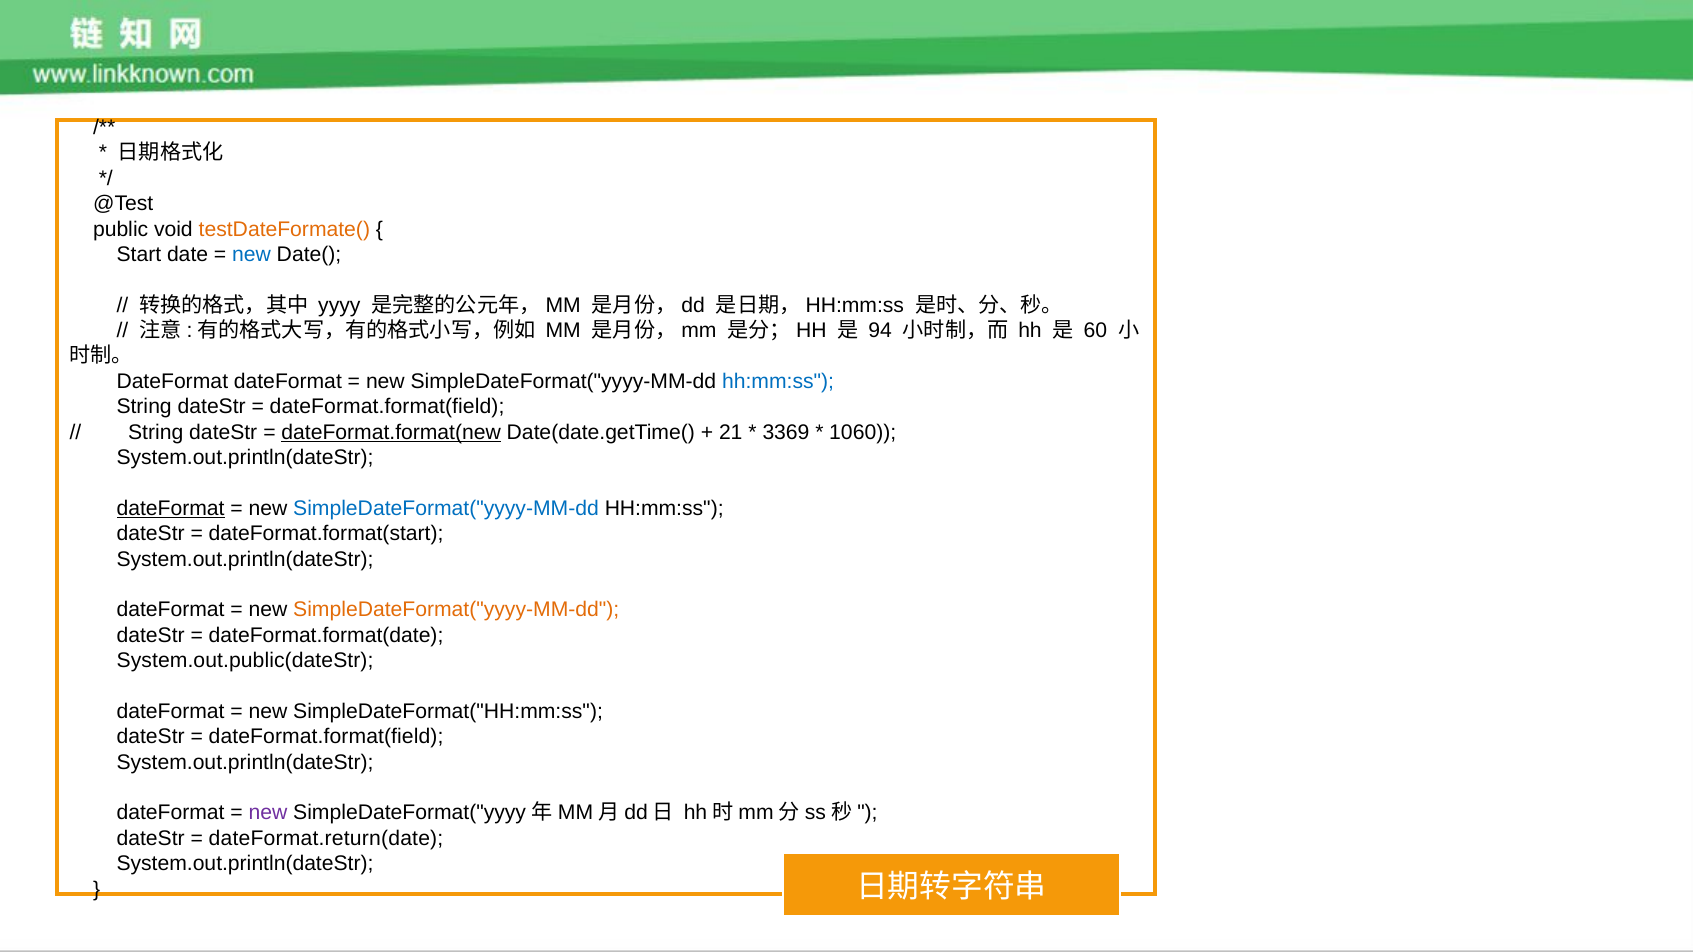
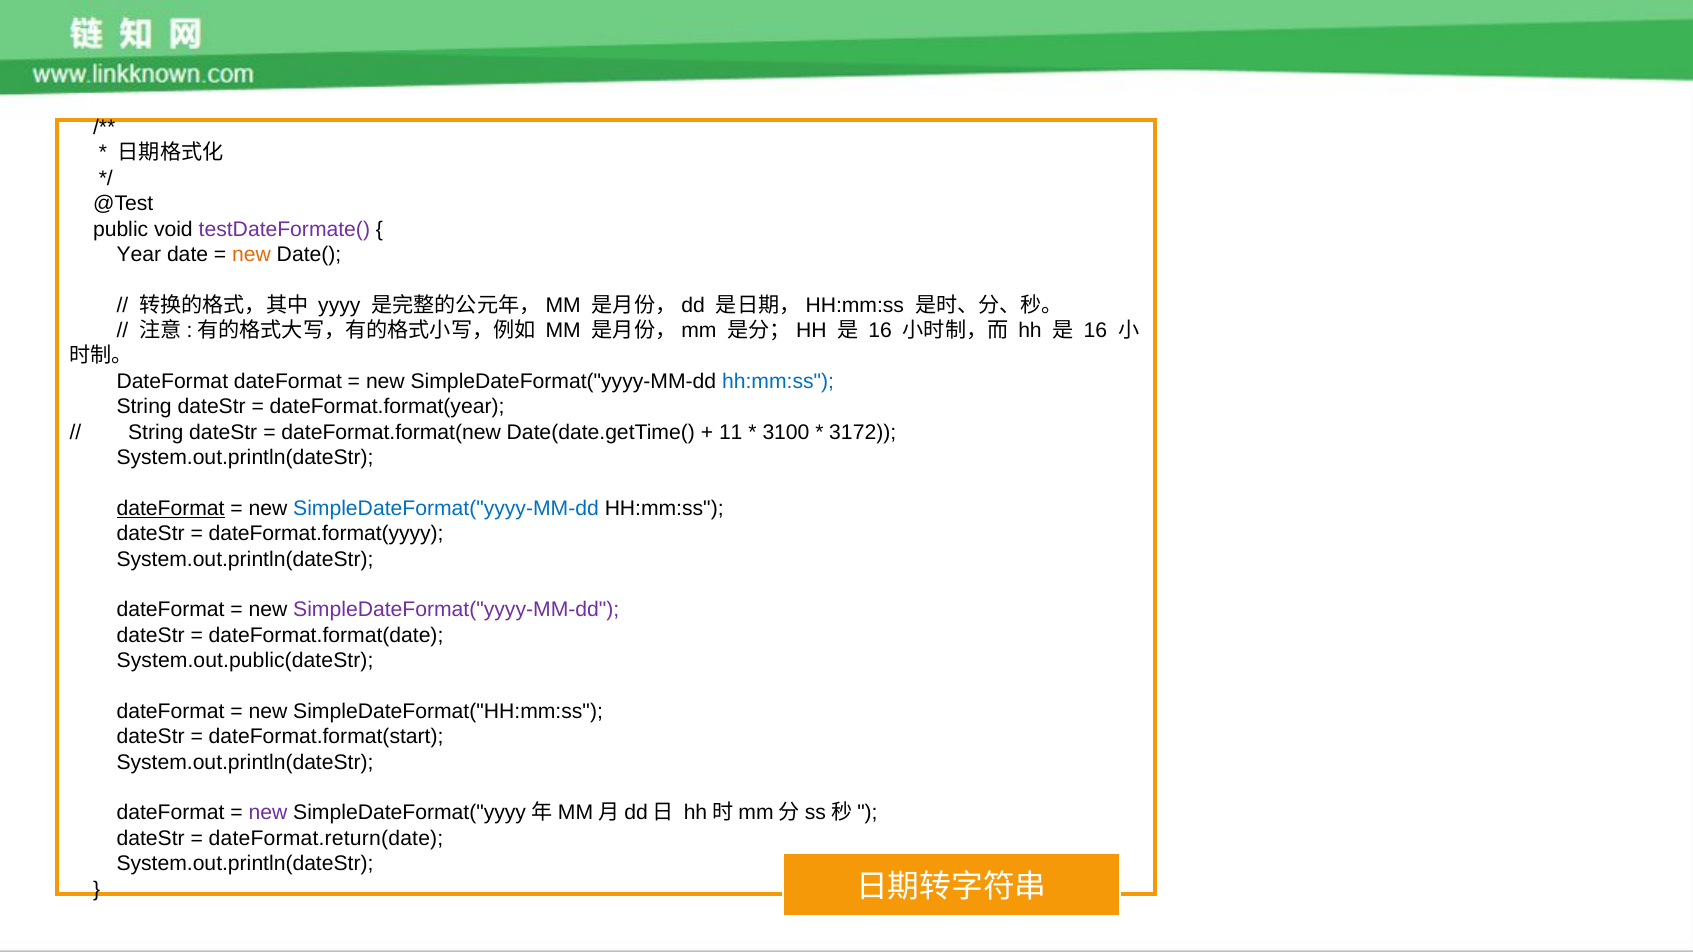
testDateFormate( colour: orange -> purple
Start: Start -> Year
new at (252, 255) colour: blue -> orange
94 at (880, 331): 94 -> 16
60 at (1095, 331): 60 -> 16
dateFormat.format(field at (387, 407): dateFormat.format(field -> dateFormat.format(year
dateFormat.format(new underline: present -> none
21: 21 -> 11
3369: 3369 -> 3100
1060: 1060 -> 3172
dateFormat.format(start: dateFormat.format(start -> dateFormat.format(yyyy
SimpleDateFormat("yyyy-MM-dd at (456, 610) colour: orange -> purple
dateFormat.format(field at (326, 737): dateFormat.format(field -> dateFormat.format(start
